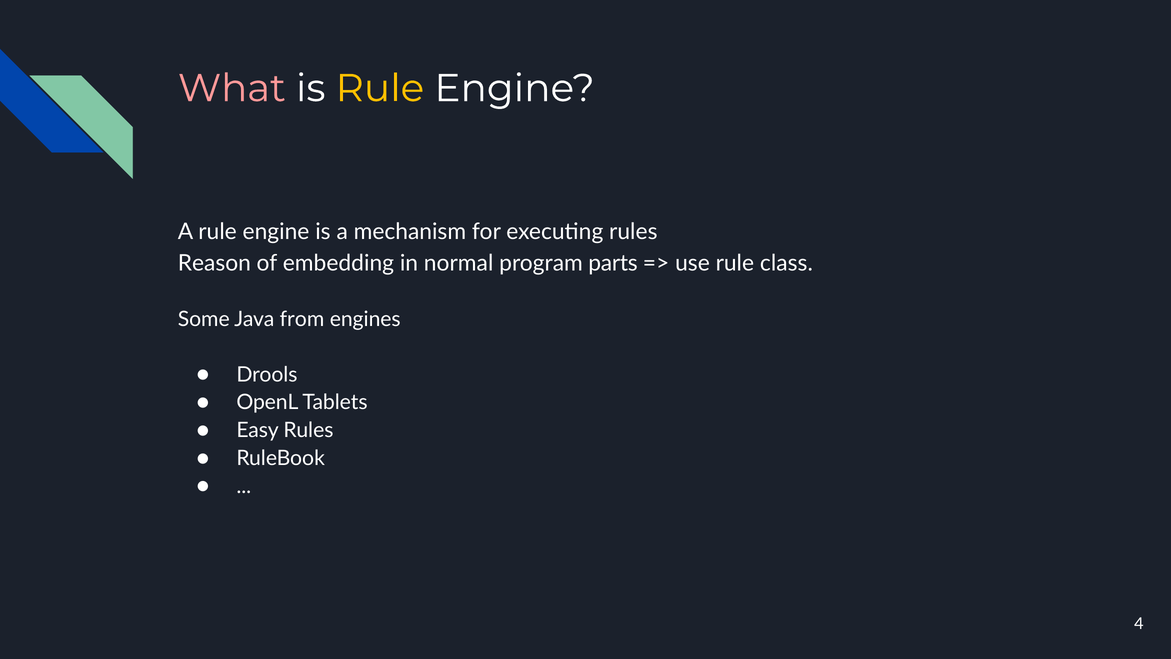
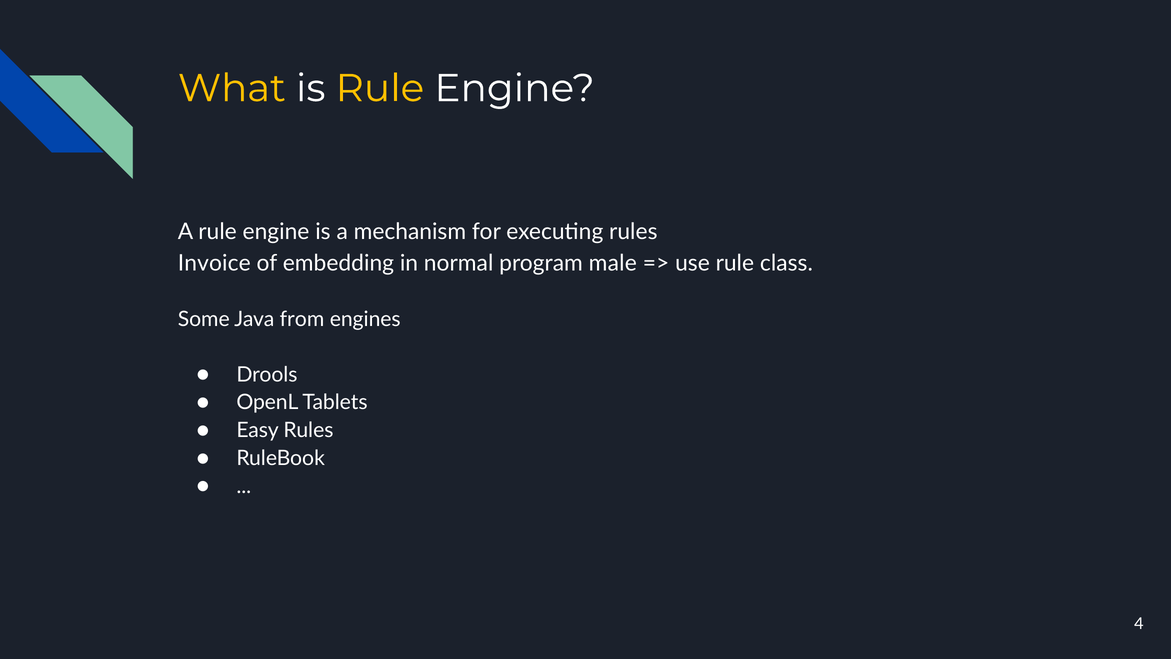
What colour: pink -> yellow
Reason: Reason -> Invoice
parts: parts -> male
